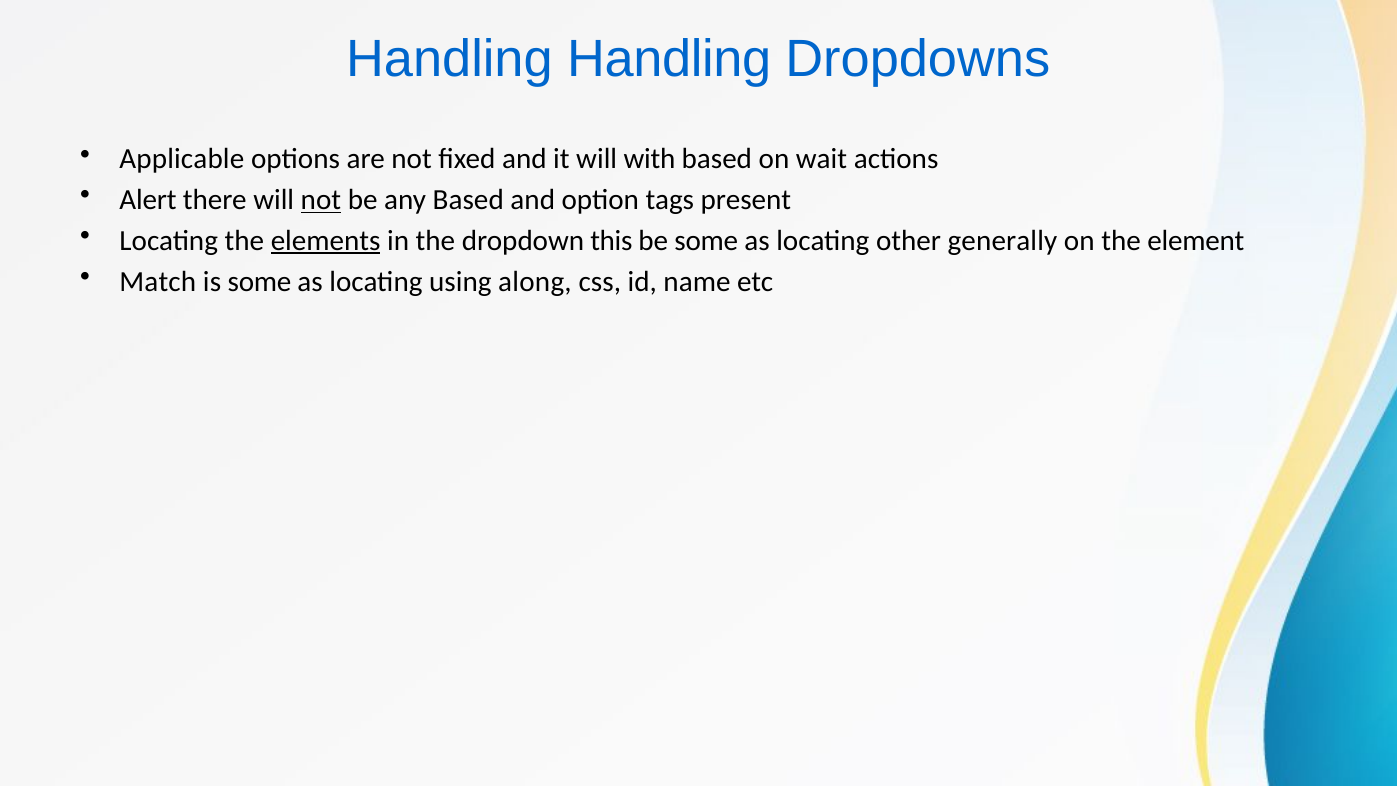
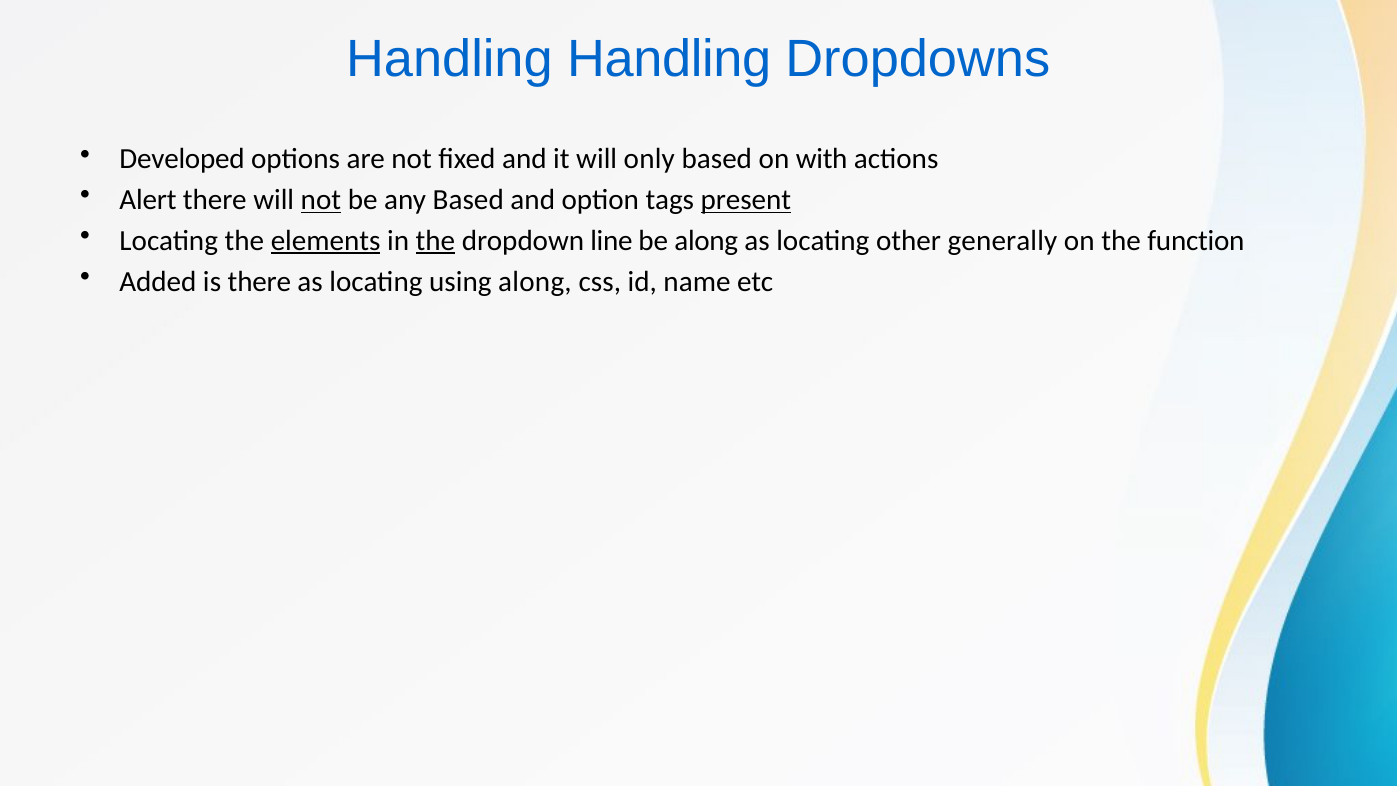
Applicable: Applicable -> Developed
with: with -> only
wait: wait -> with
present underline: none -> present
the at (435, 241) underline: none -> present
this: this -> line
be some: some -> along
element: element -> function
Match: Match -> Added
is some: some -> there
